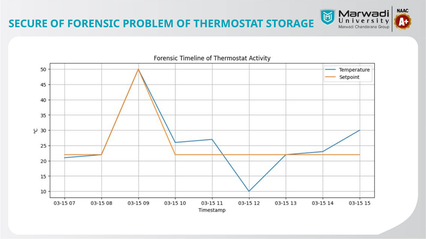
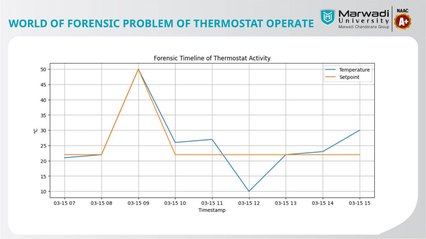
SECURE: SECURE -> WORLD
STORAGE: STORAGE -> OPERATE
